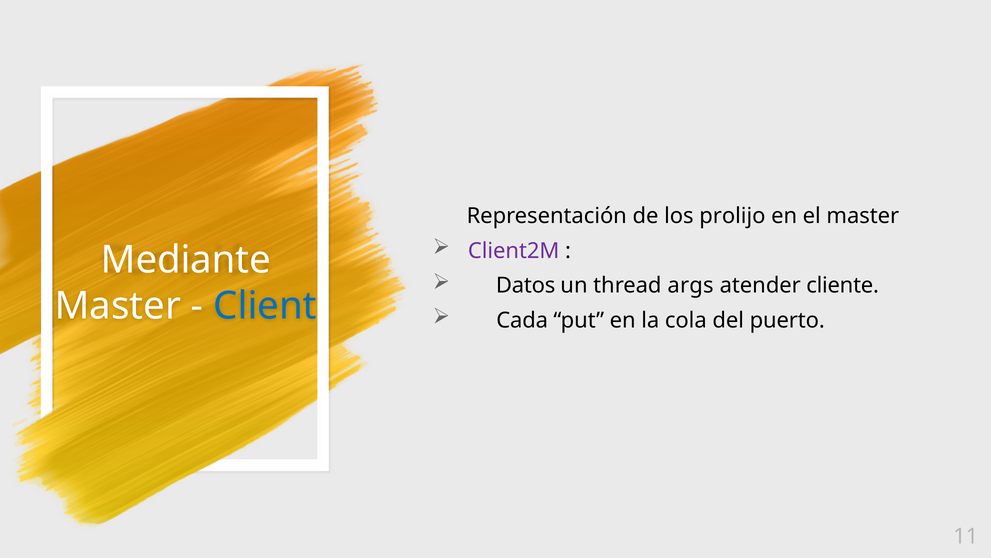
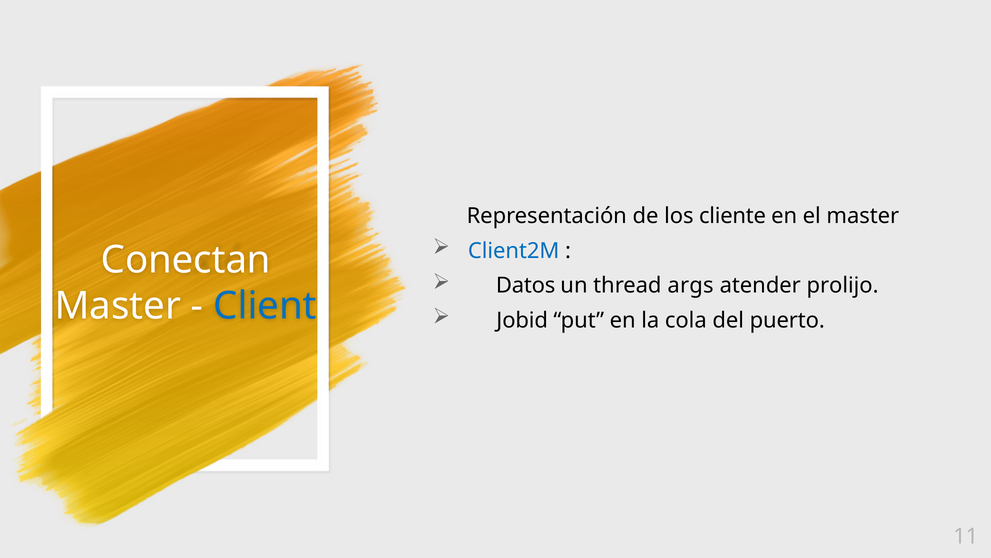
prolijo: prolijo -> cliente
Client2M colour: purple -> blue
Mediante: Mediante -> Conectan
cliente: cliente -> prolijo
Cada: Cada -> Jobid
